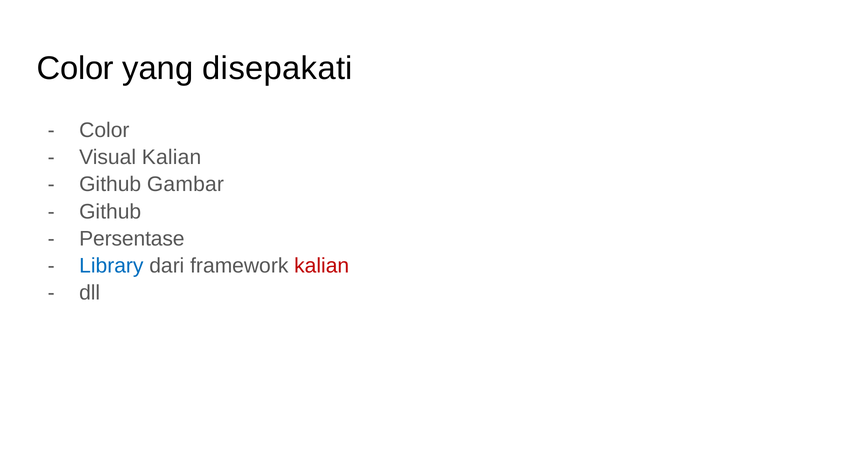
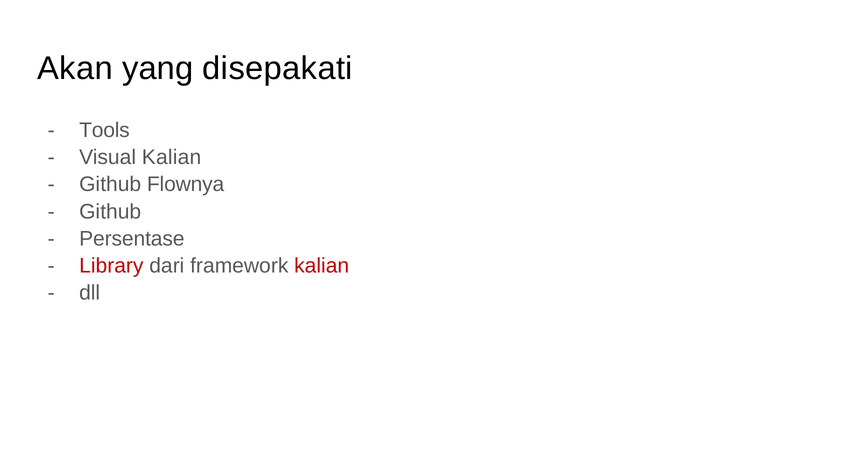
Color at (75, 68): Color -> Akan
Color at (104, 130): Color -> Tools
Gambar: Gambar -> Flownya
Library colour: blue -> red
